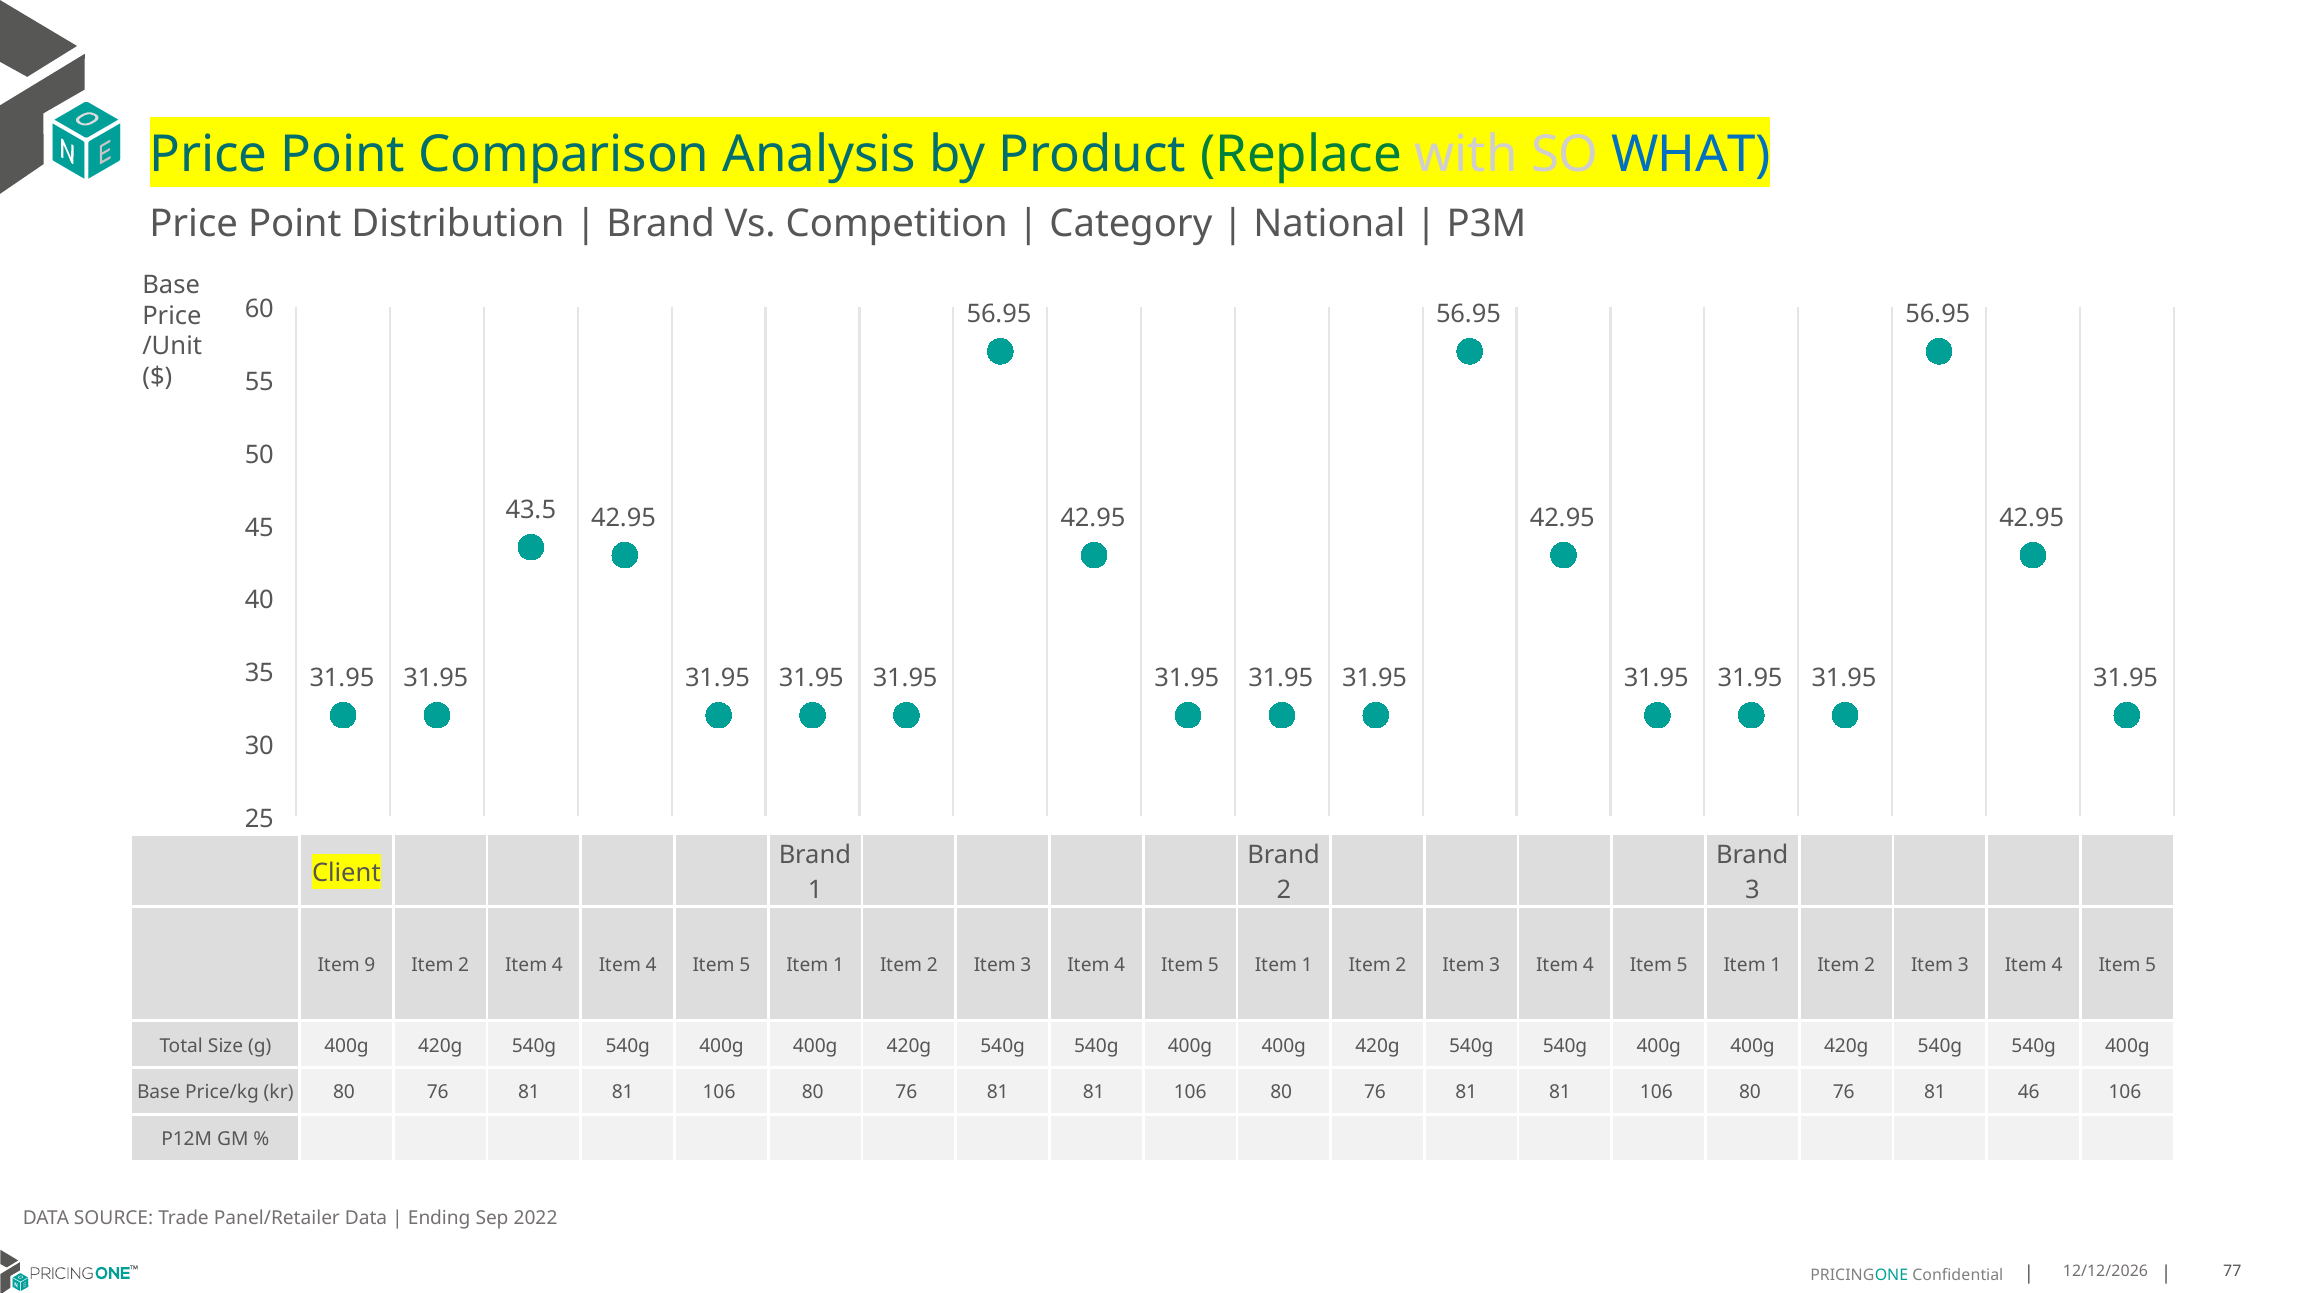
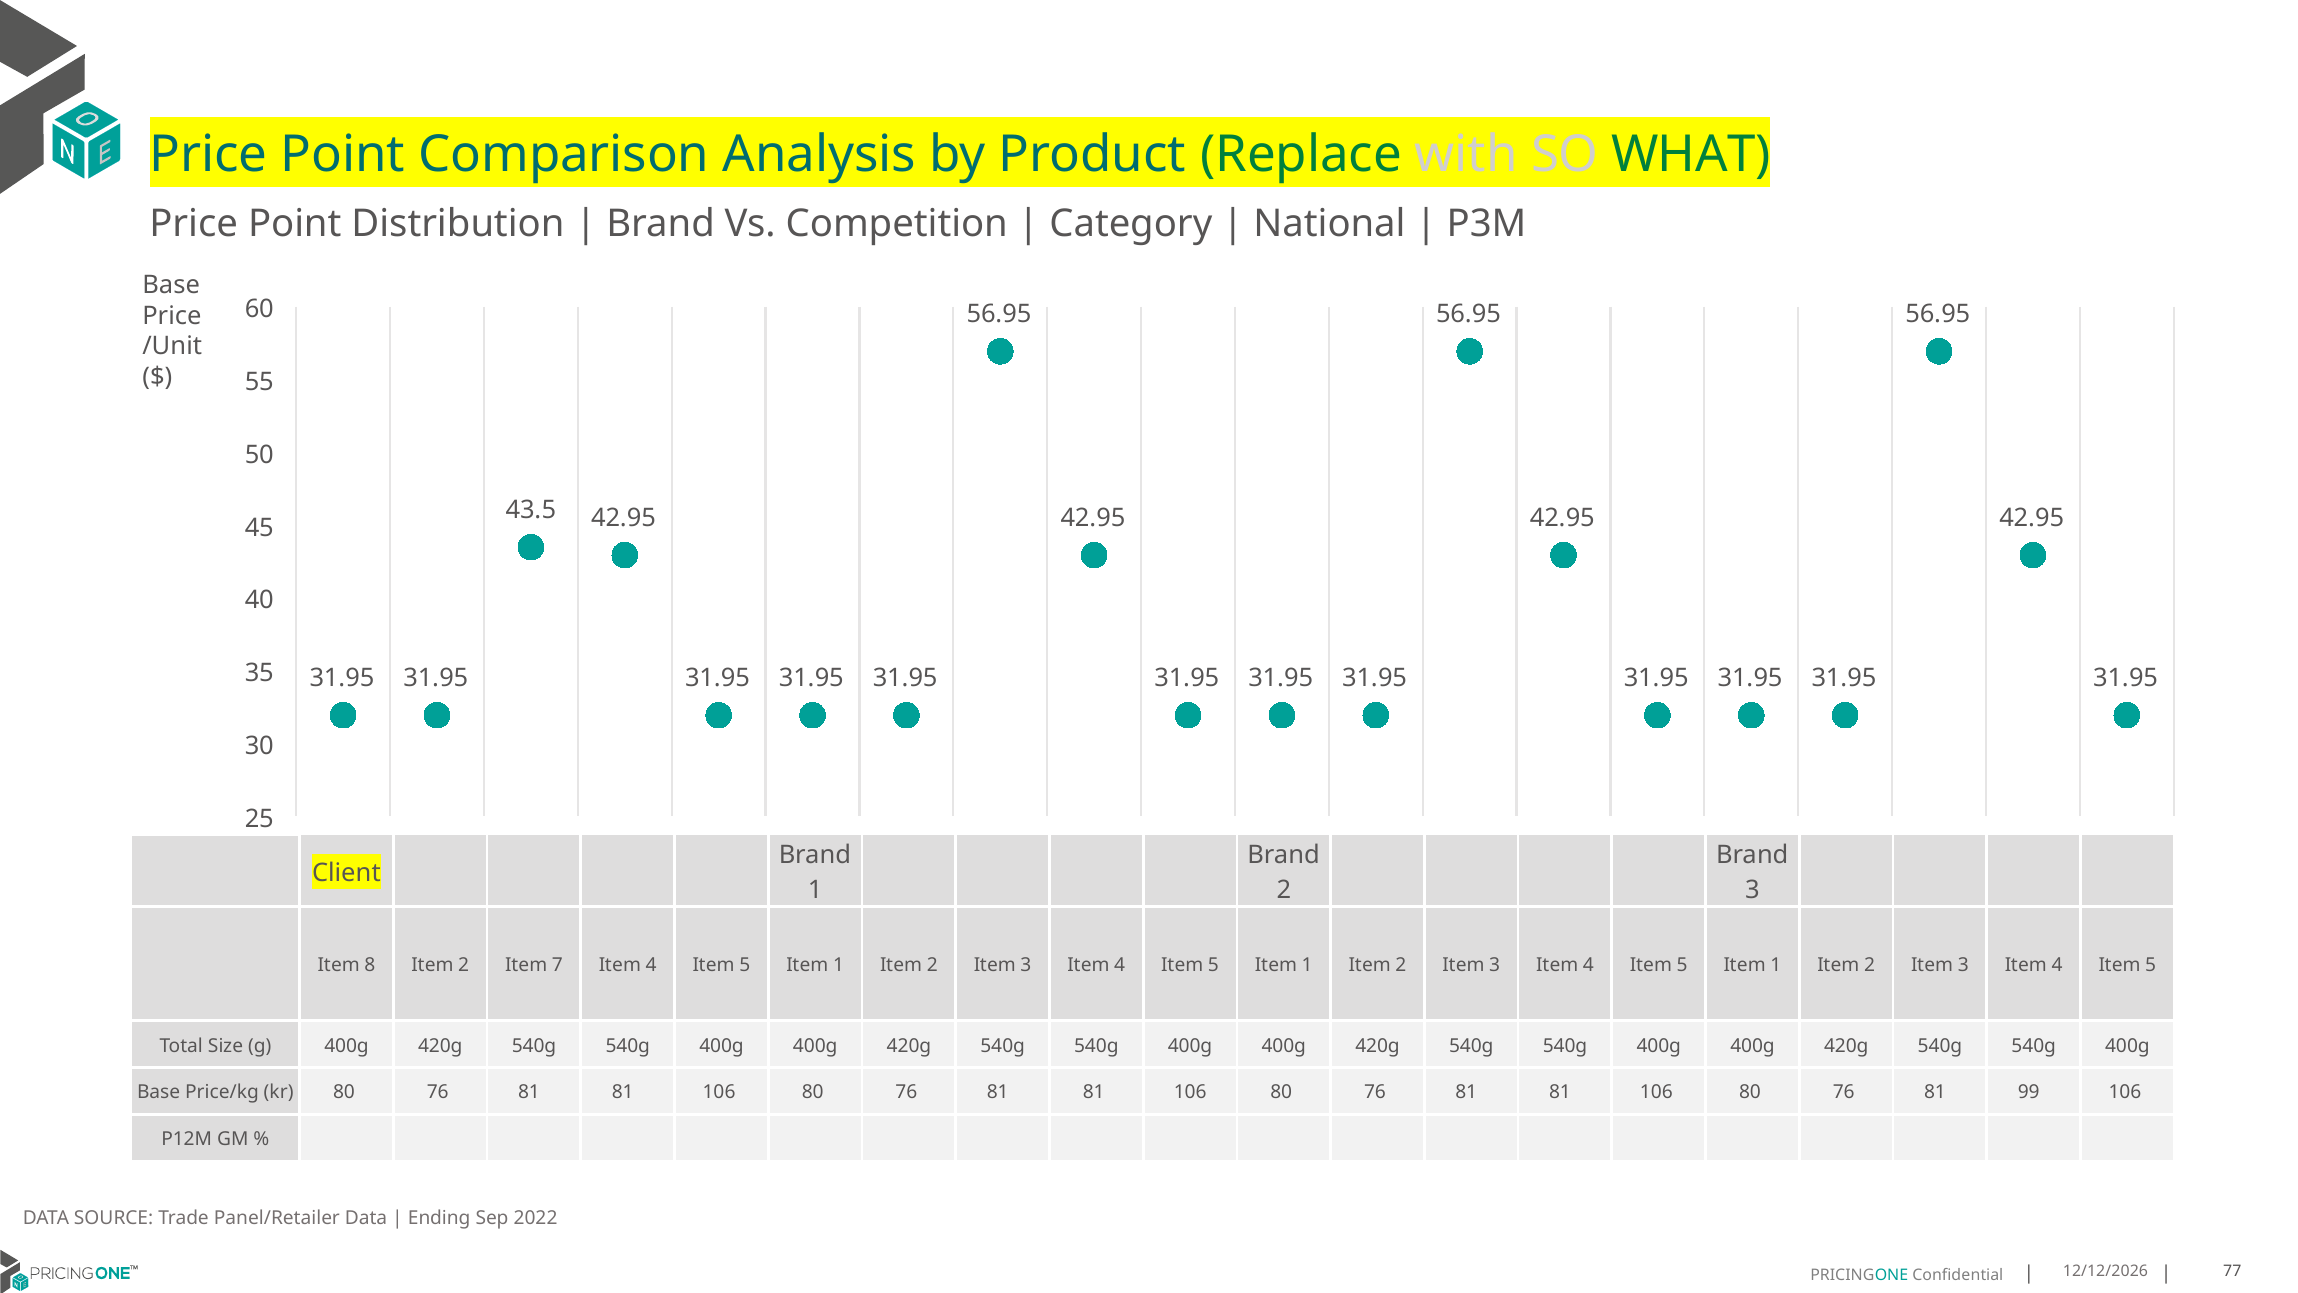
WHAT colour: blue -> green
9: 9 -> 8
2 Item 4: 4 -> 7
46: 46 -> 99
